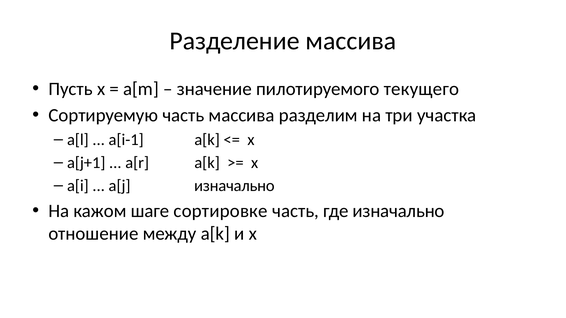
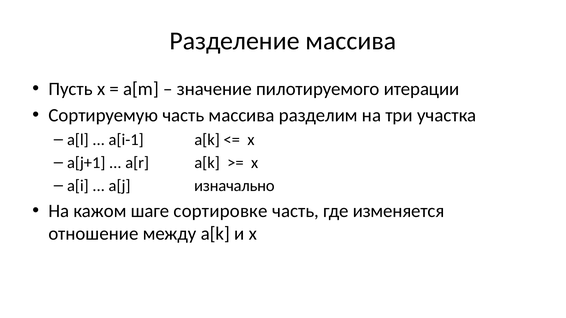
текущего: текущего -> итерации
где изначально: изначально -> изменяется
